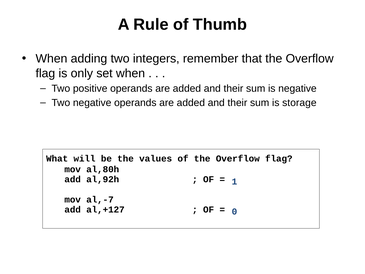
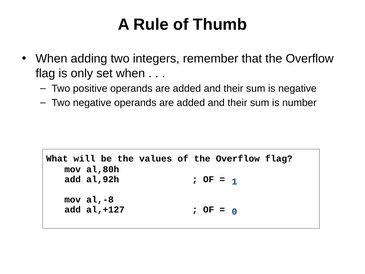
storage: storage -> number
al,-7: al,-7 -> al,-8
